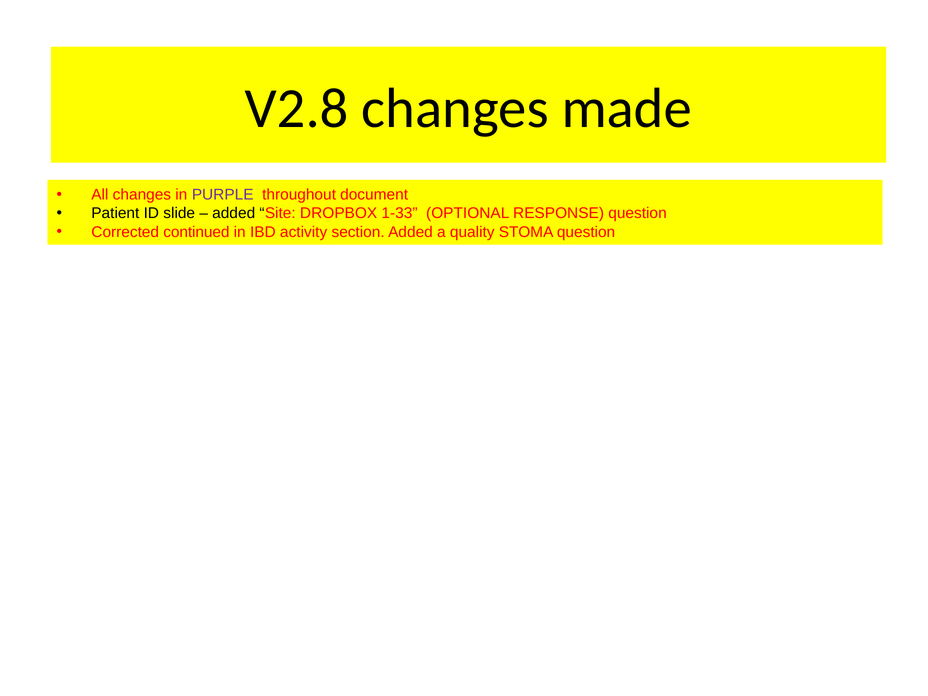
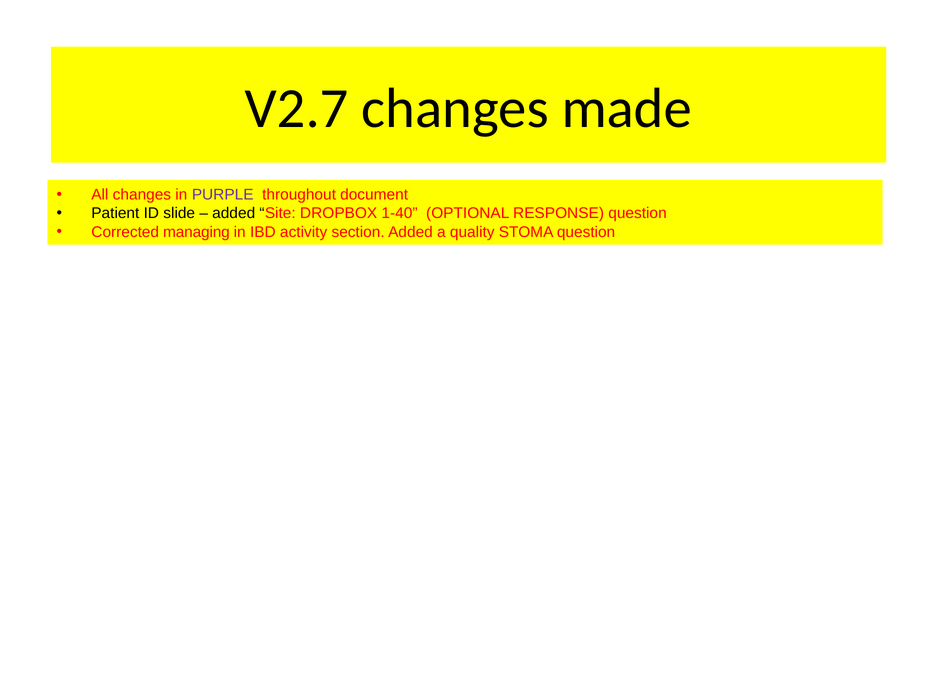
V2.8: V2.8 -> V2.7
1-33: 1-33 -> 1-40
continued: continued -> managing
